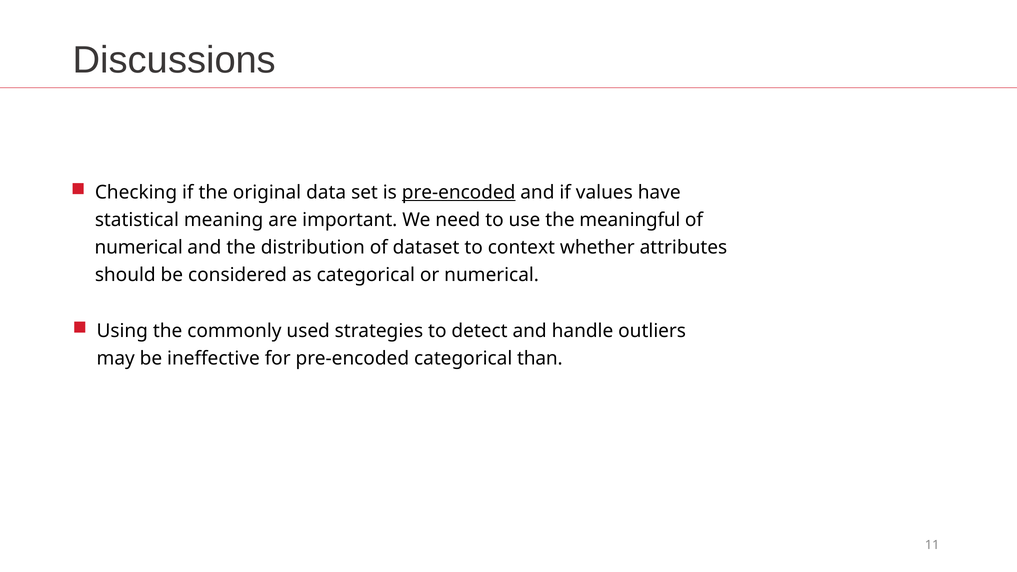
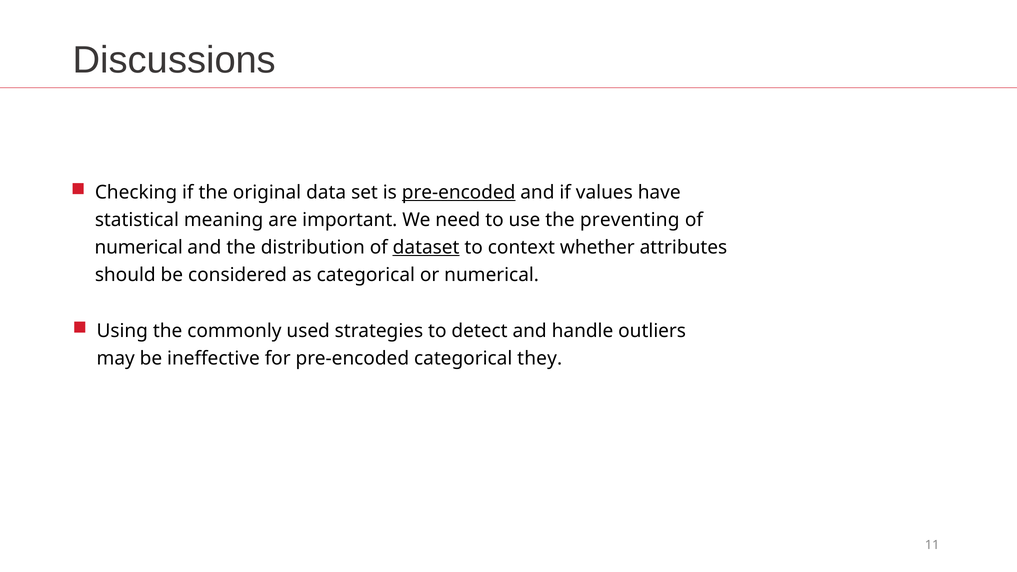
meaningful: meaningful -> preventing
dataset underline: none -> present
than: than -> they
